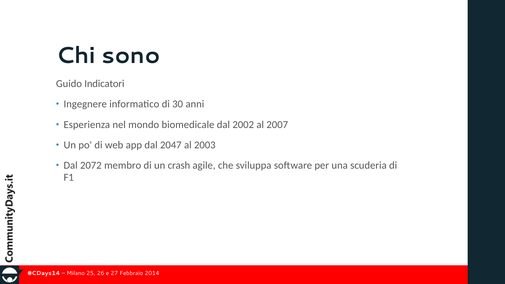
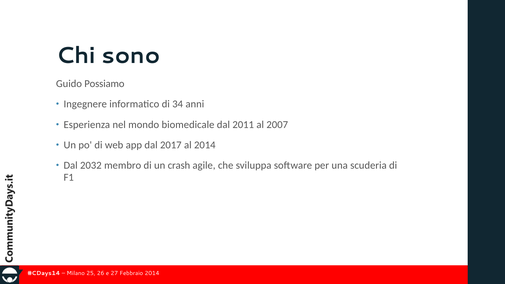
Indicatori: Indicatori -> Possiamo
30: 30 -> 34
2002: 2002 -> 2011
2047: 2047 -> 2017
al 2003: 2003 -> 2014
2072: 2072 -> 2032
